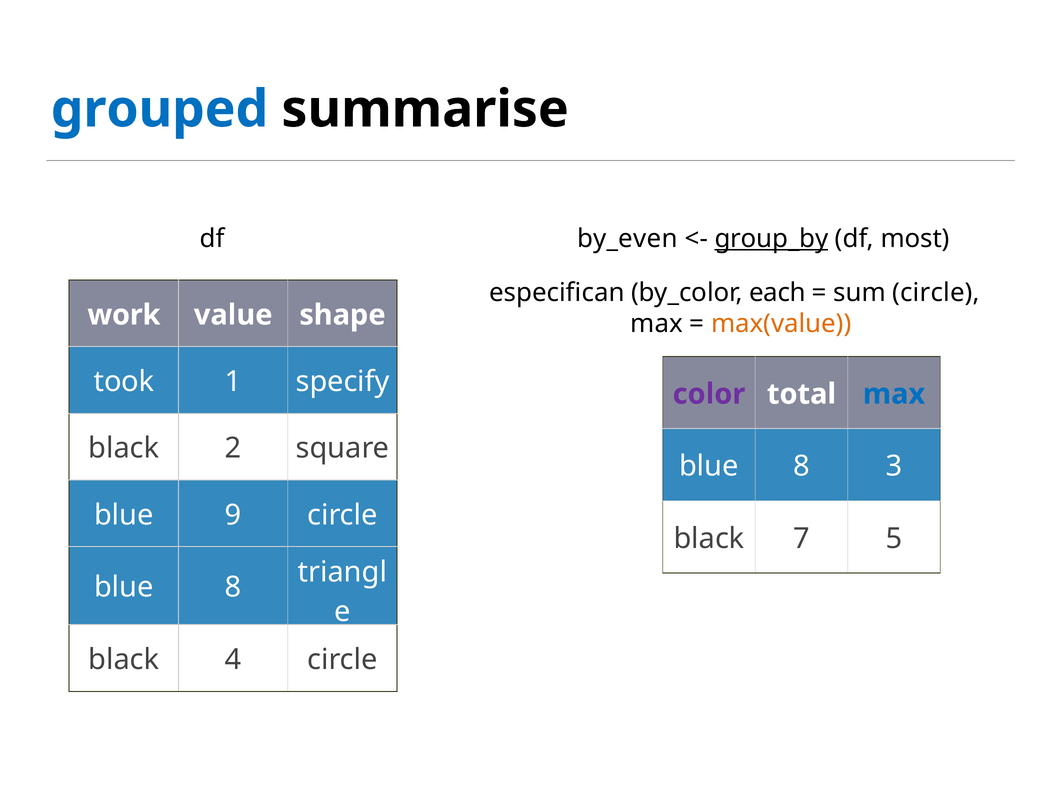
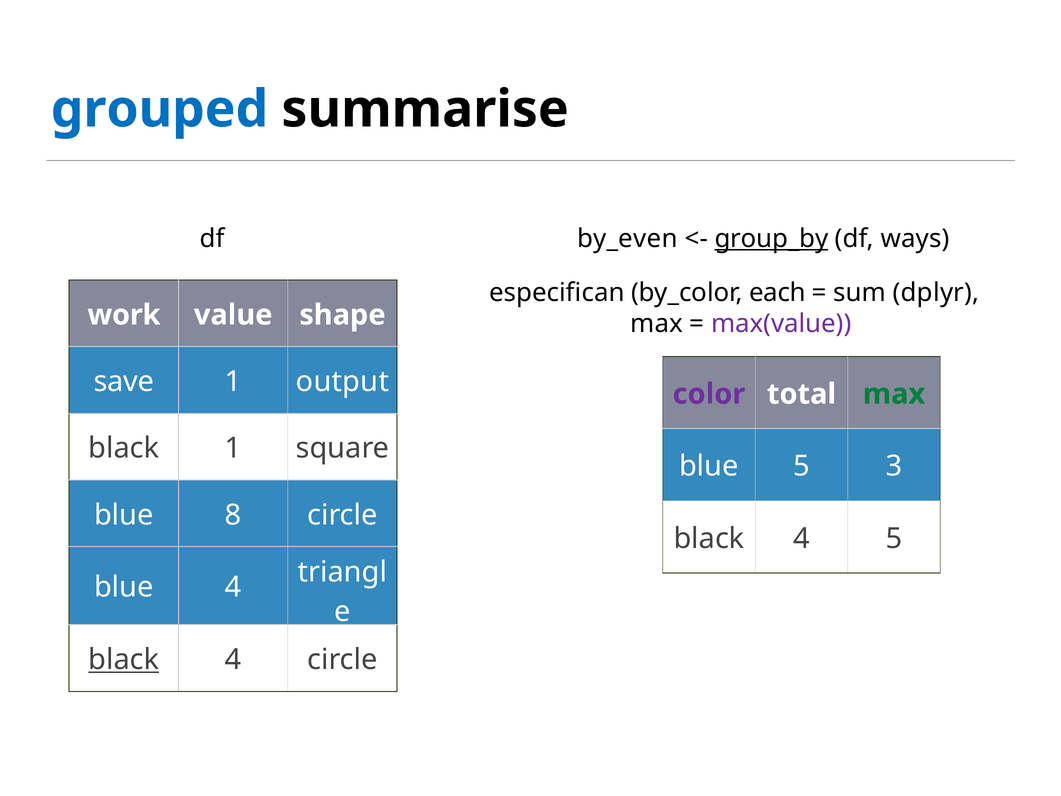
most: most -> ways
sum circle: circle -> dplyr
max(value colour: orange -> purple
took: took -> save
specify: specify -> output
max at (894, 394) colour: blue -> green
black 2: 2 -> 1
8 at (802, 466): 8 -> 5
9: 9 -> 8
7 at (802, 538): 7 -> 4
8 at (233, 587): 8 -> 4
black at (124, 659) underline: none -> present
